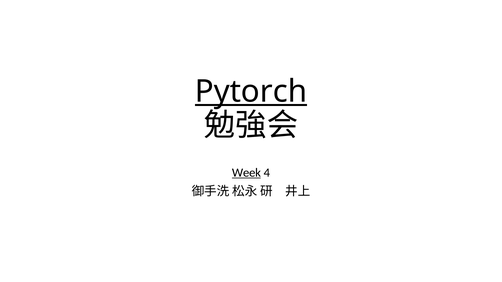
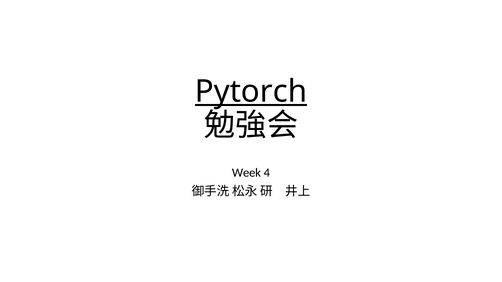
Week underline: present -> none
